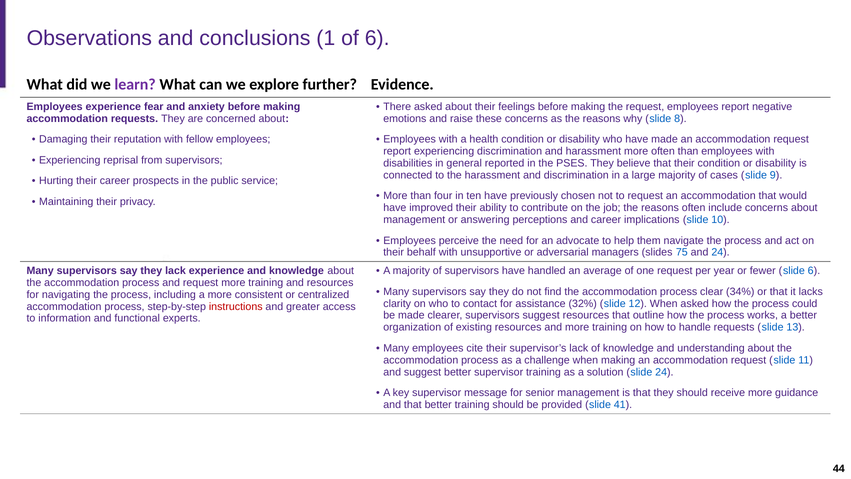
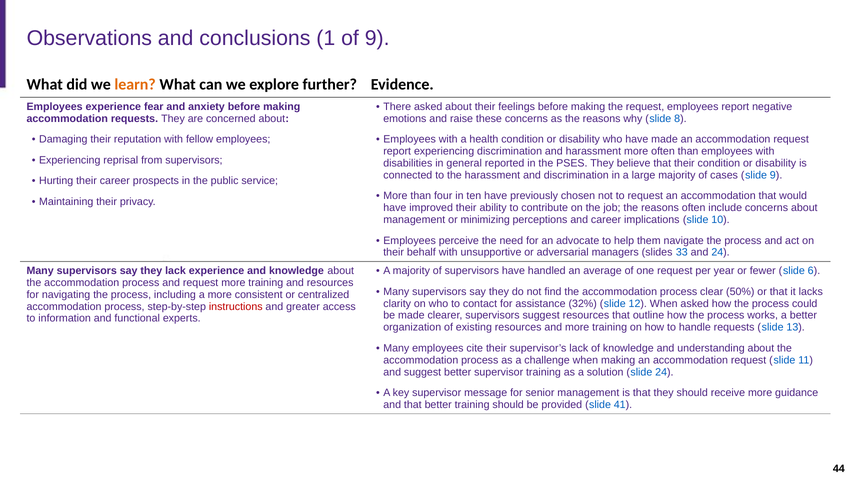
of 6: 6 -> 9
learn colour: purple -> orange
answering: answering -> minimizing
75: 75 -> 33
34%: 34% -> 50%
